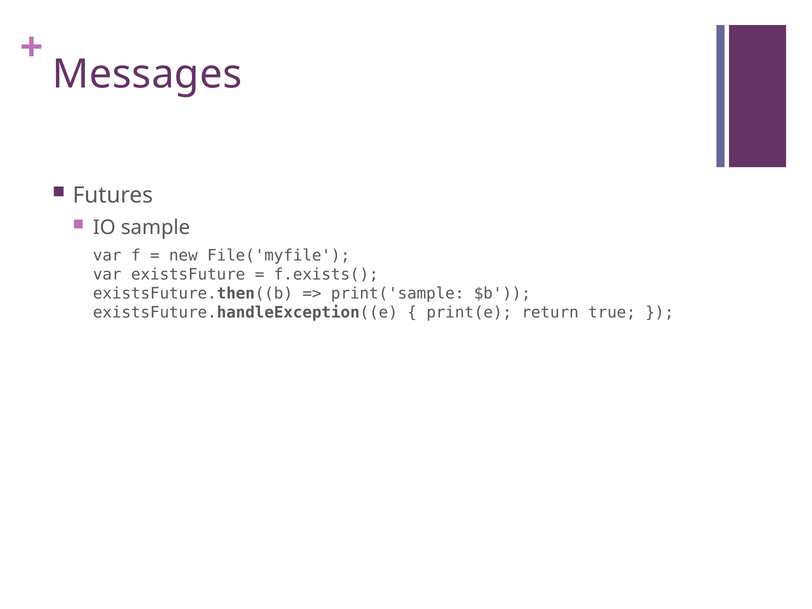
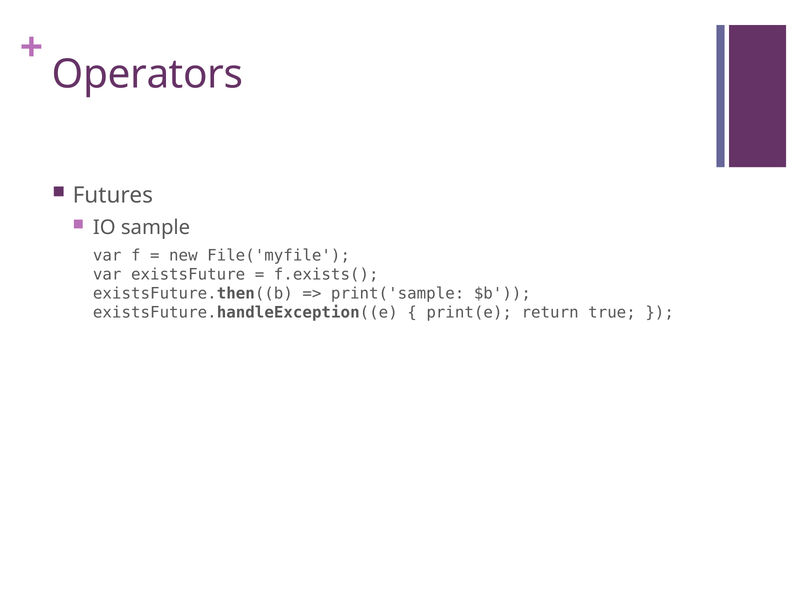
Messages: Messages -> Operators
